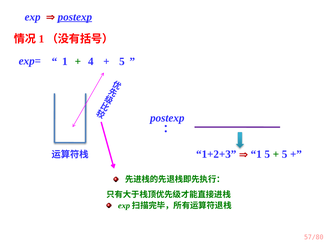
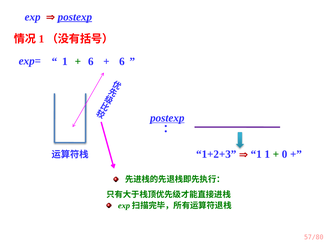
4 at (91, 61): 4 -> 6
5 at (122, 61): 5 -> 6
postexp at (167, 118) underline: none -> present
1 5: 5 -> 1
5 at (285, 154): 5 -> 0
